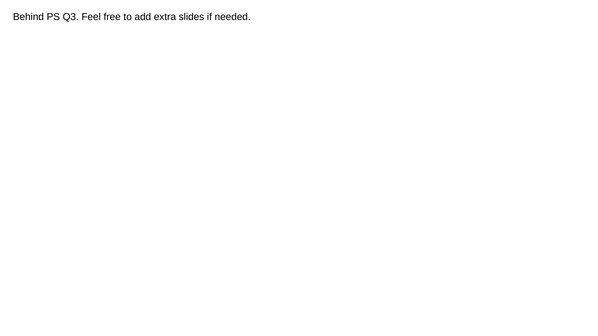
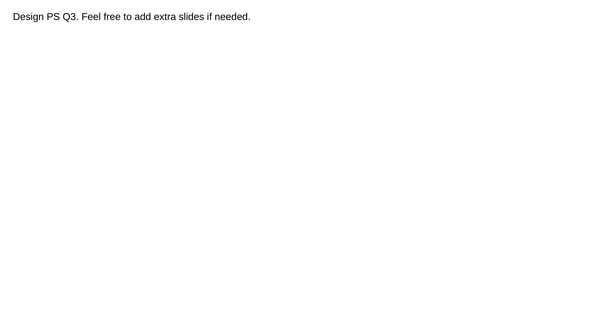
Behind: Behind -> Design
